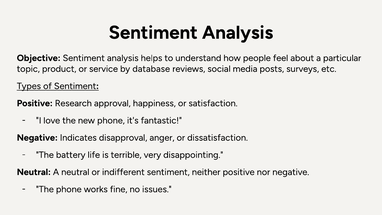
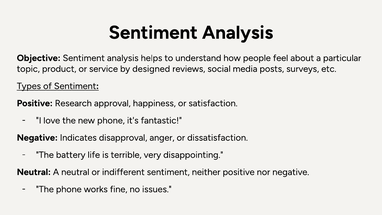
database: database -> designed
